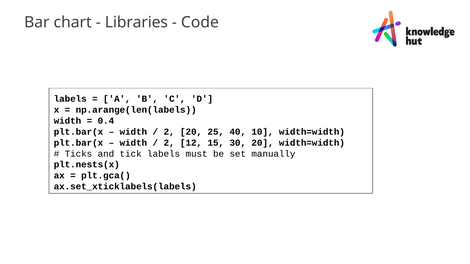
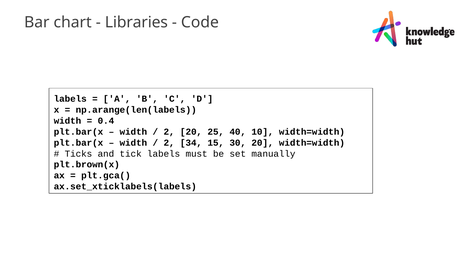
12: 12 -> 34
plt.nests(x: plt.nests(x -> plt.brown(x
